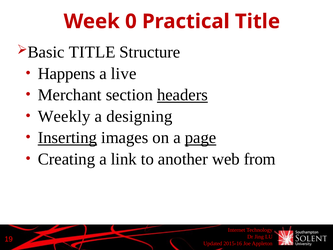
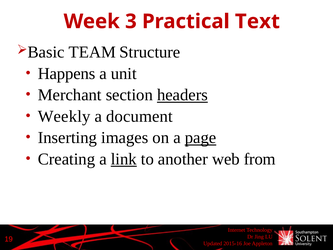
0: 0 -> 3
Practical Title: Title -> Text
TITLE at (92, 52): TITLE -> TEAM
live: live -> unit
designing: designing -> document
Inserting underline: present -> none
link underline: none -> present
